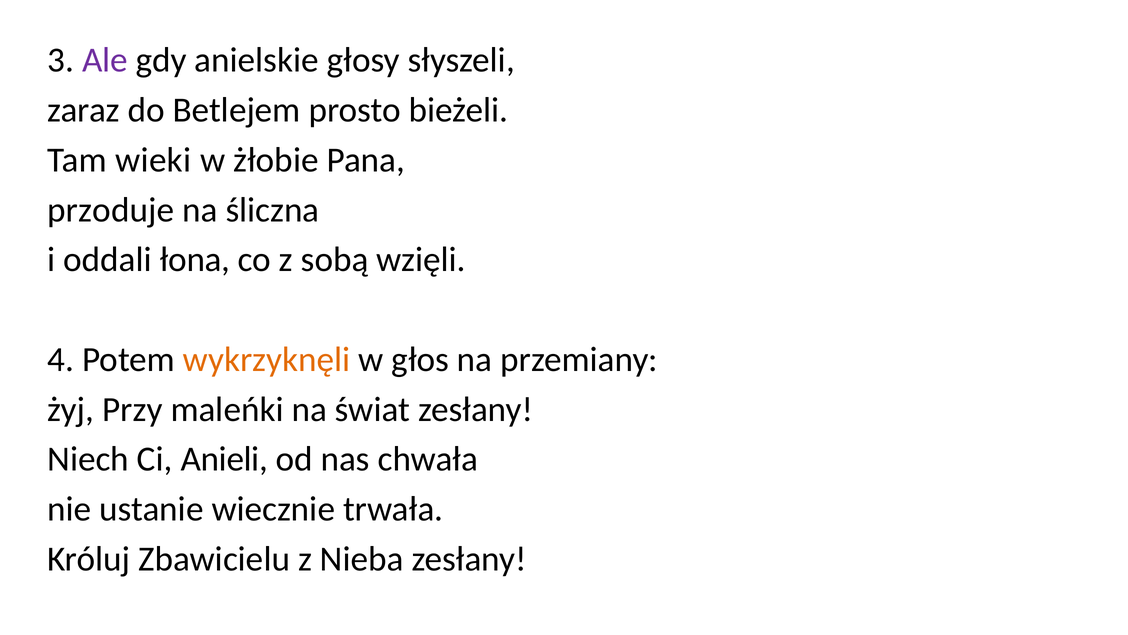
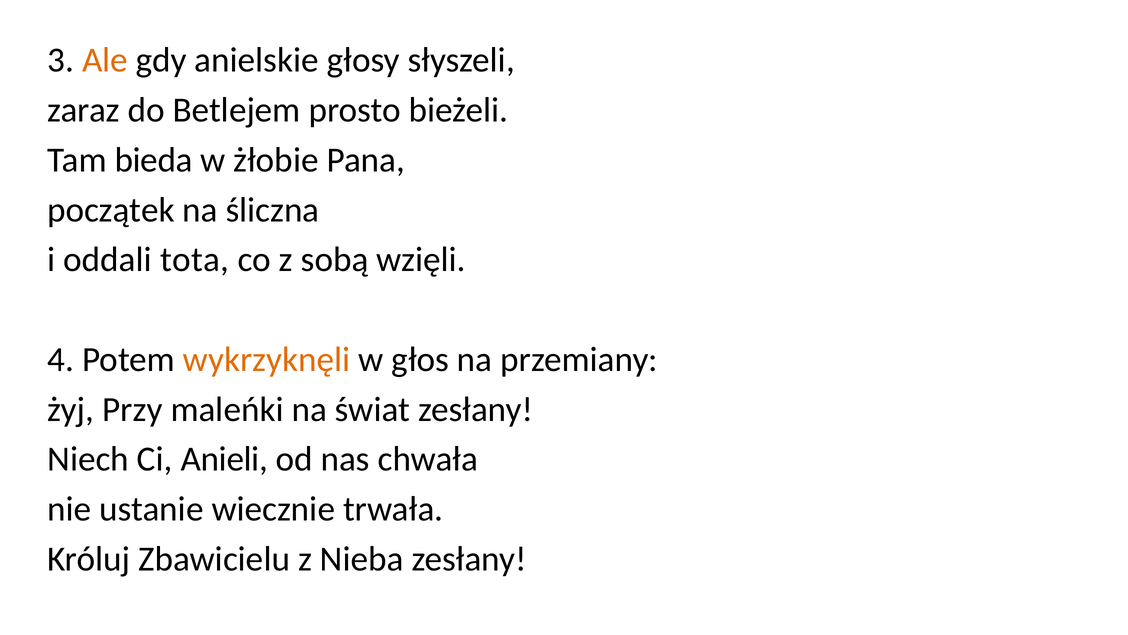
Ale colour: purple -> orange
wieki: wieki -> bieda
przoduje: przoduje -> początek
łona: łona -> tota
